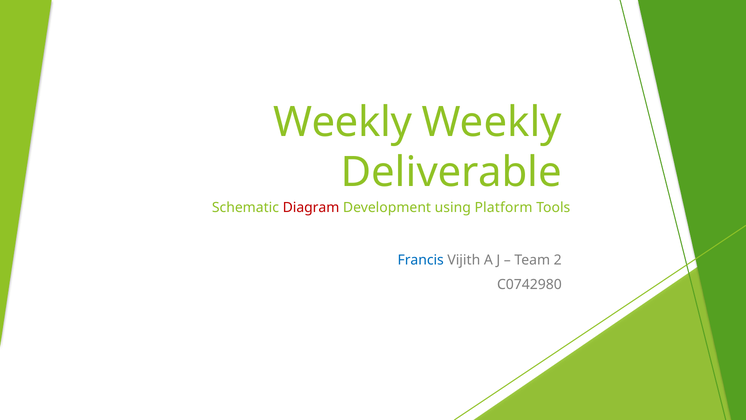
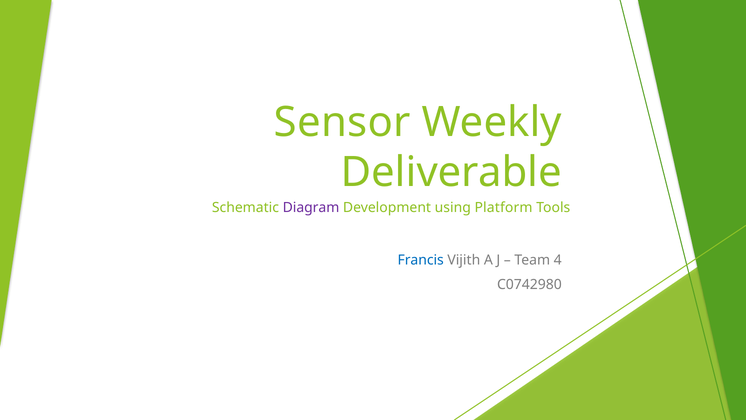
Weekly at (343, 122): Weekly -> Sensor
Diagram colour: red -> purple
2: 2 -> 4
